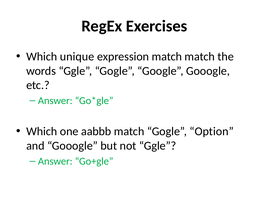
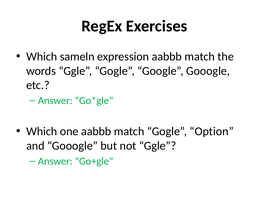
unique: unique -> sameln
expression match: match -> aabbb
